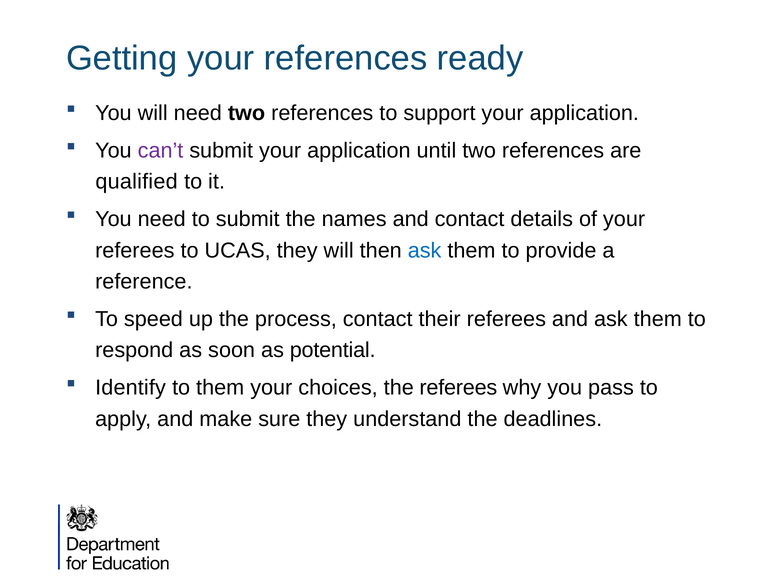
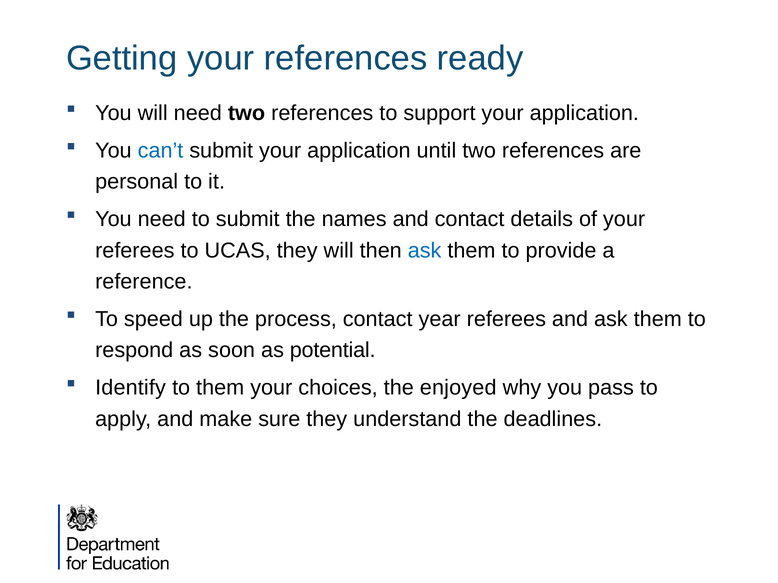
can’t colour: purple -> blue
qualified: qualified -> personal
their: their -> year
the referees: referees -> enjoyed
